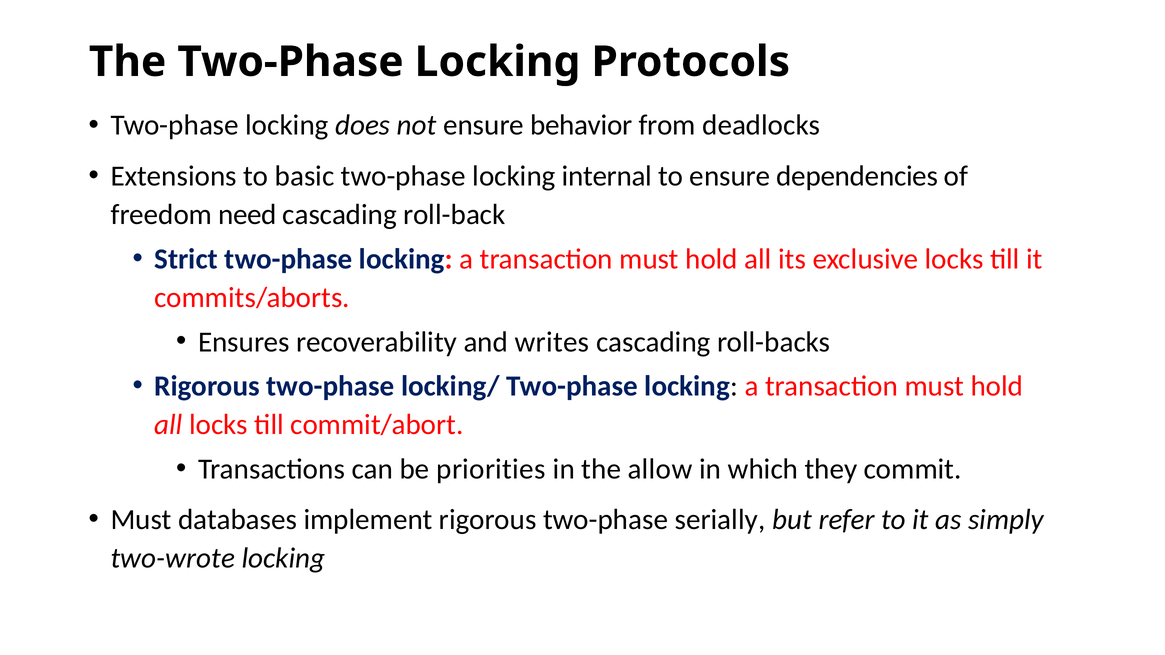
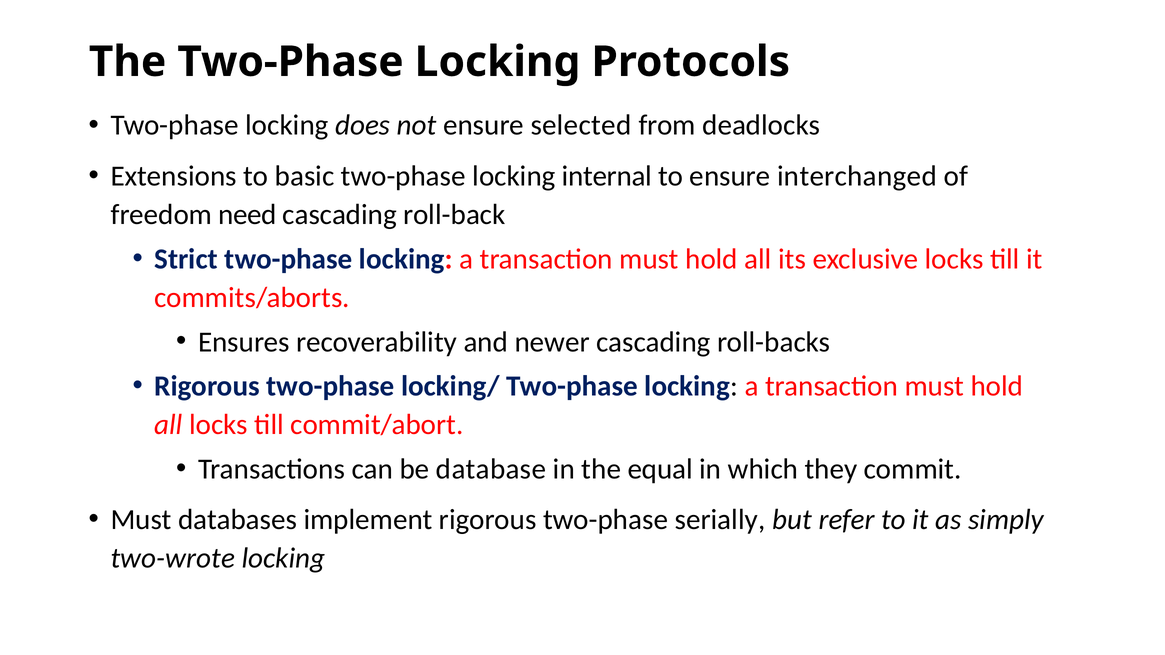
behavior: behavior -> selected
dependencies: dependencies -> interchanged
writes: writes -> newer
priorities: priorities -> database
allow: allow -> equal
